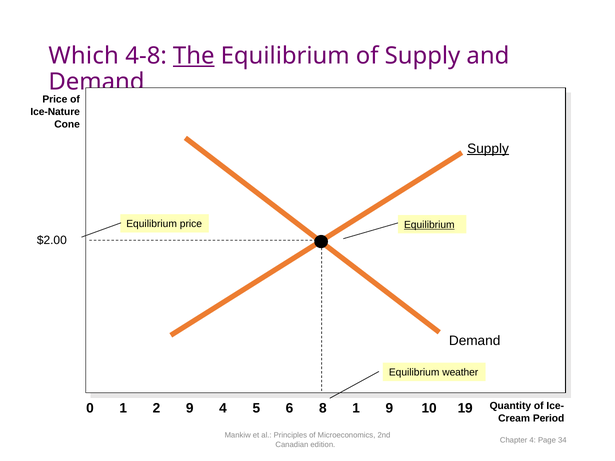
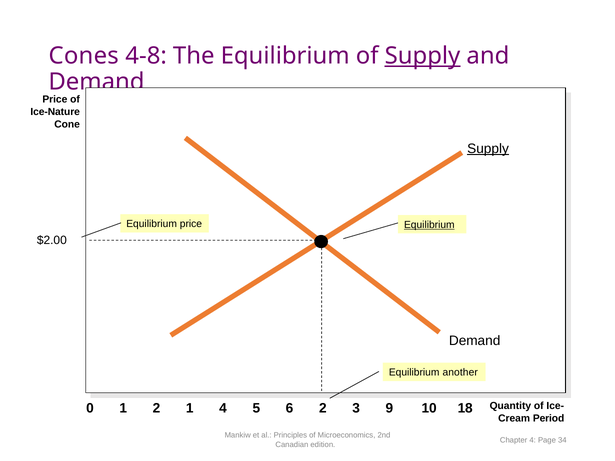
Which: Which -> Cones
The underline: present -> none
Supply at (422, 56) underline: none -> present
weather: weather -> another
1 9: 9 -> 1
5 8: 8 -> 2
6 1: 1 -> 3
19: 19 -> 18
